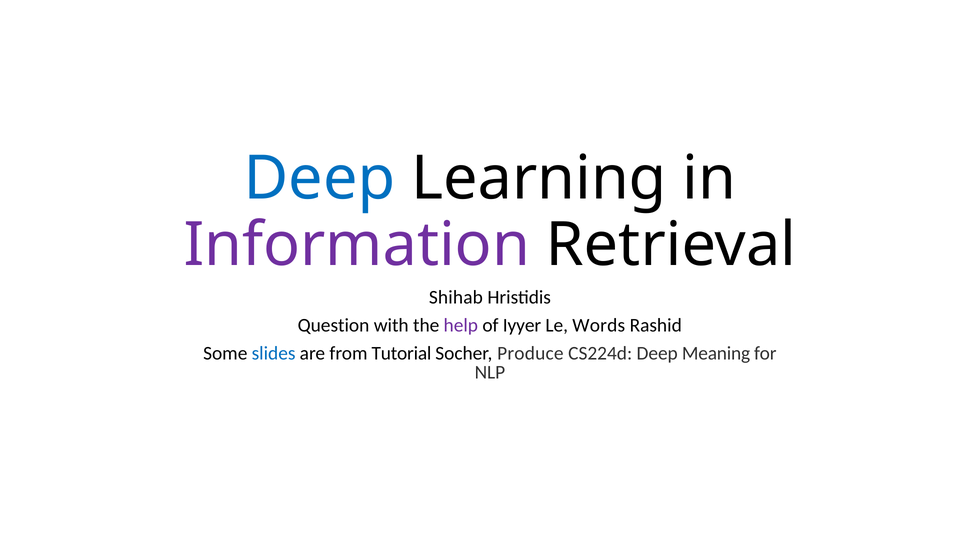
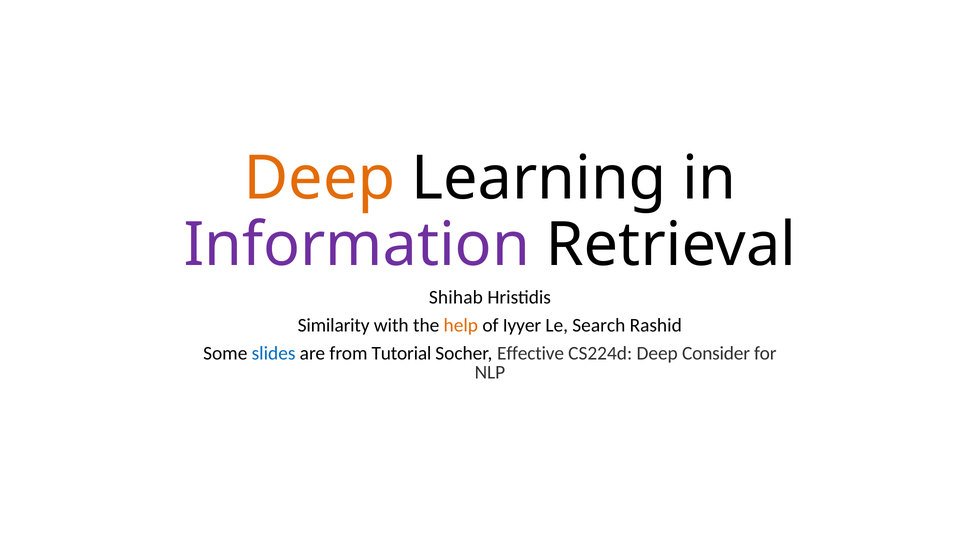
Deep at (320, 179) colour: blue -> orange
Question: Question -> Similarity
help colour: purple -> orange
Words: Words -> Search
Produce: Produce -> Effective
Meaning: Meaning -> Consider
